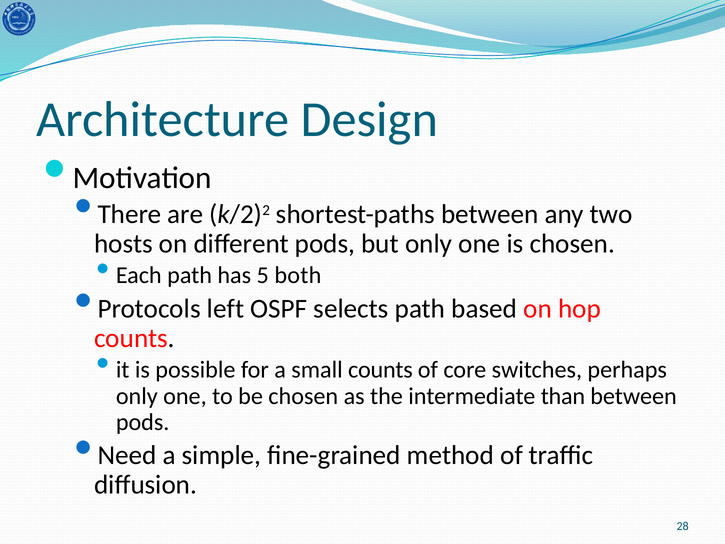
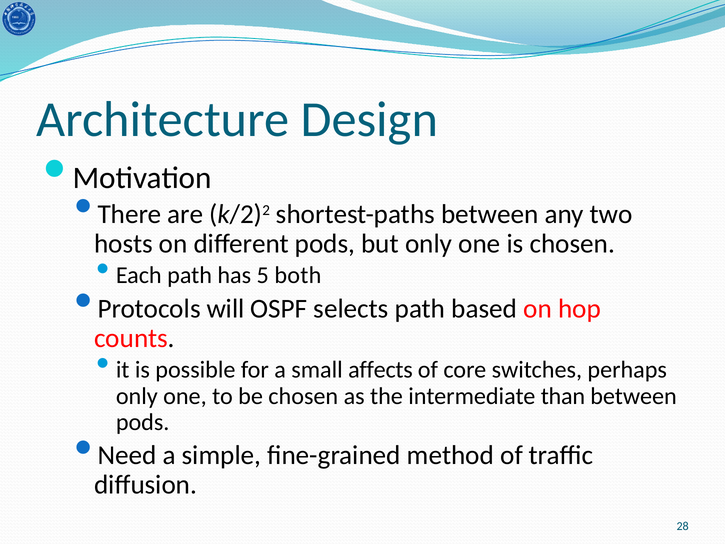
left: left -> will
small counts: counts -> affects
